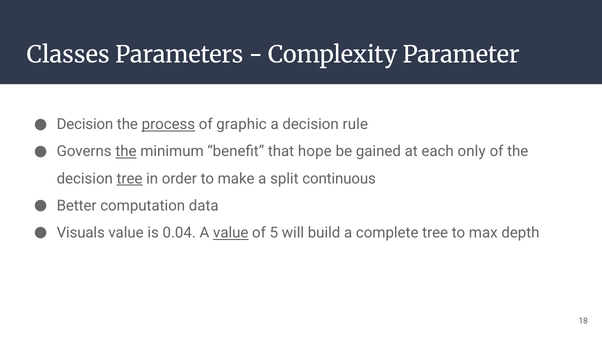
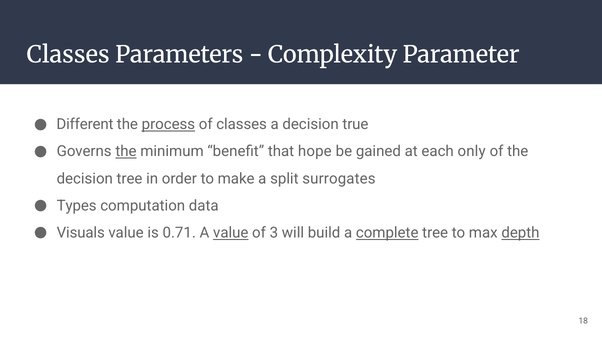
Decision at (85, 124): Decision -> Different
of graphic: graphic -> classes
rule: rule -> true
tree at (130, 178) underline: present -> none
continuous: continuous -> surrogates
Better: Better -> Types
0.04: 0.04 -> 0.71
5: 5 -> 3
complete underline: none -> present
depth underline: none -> present
